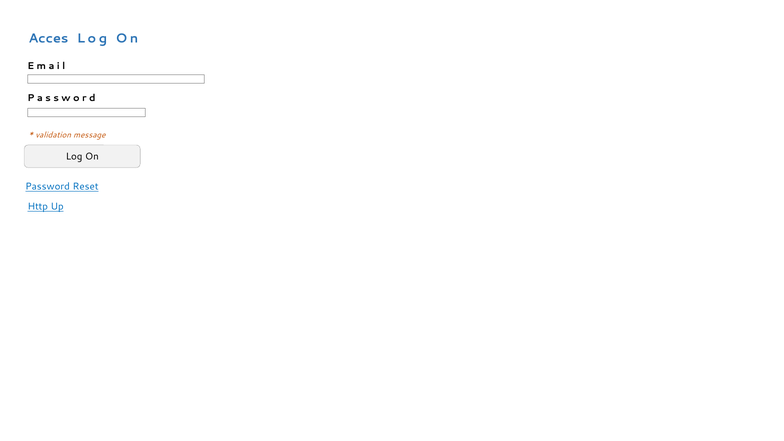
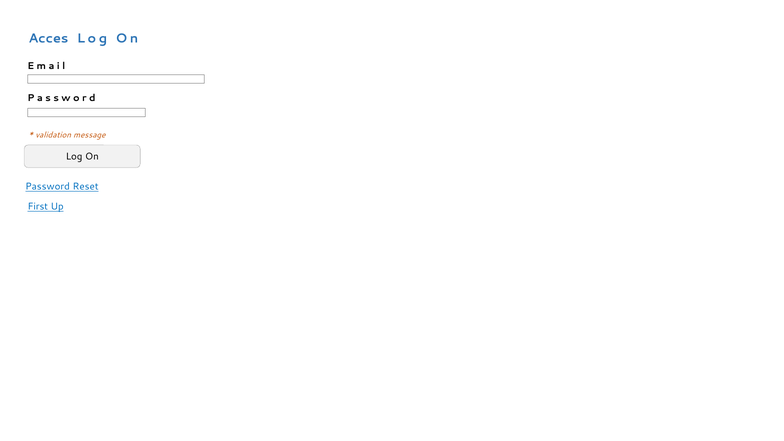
Http: Http -> First
